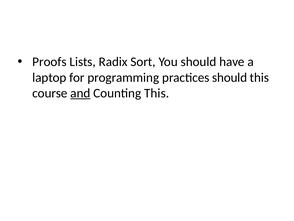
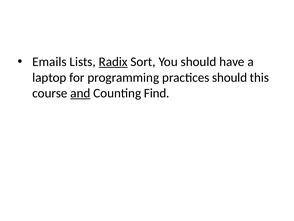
Proofs: Proofs -> Emails
Radix underline: none -> present
Counting This: This -> Find
